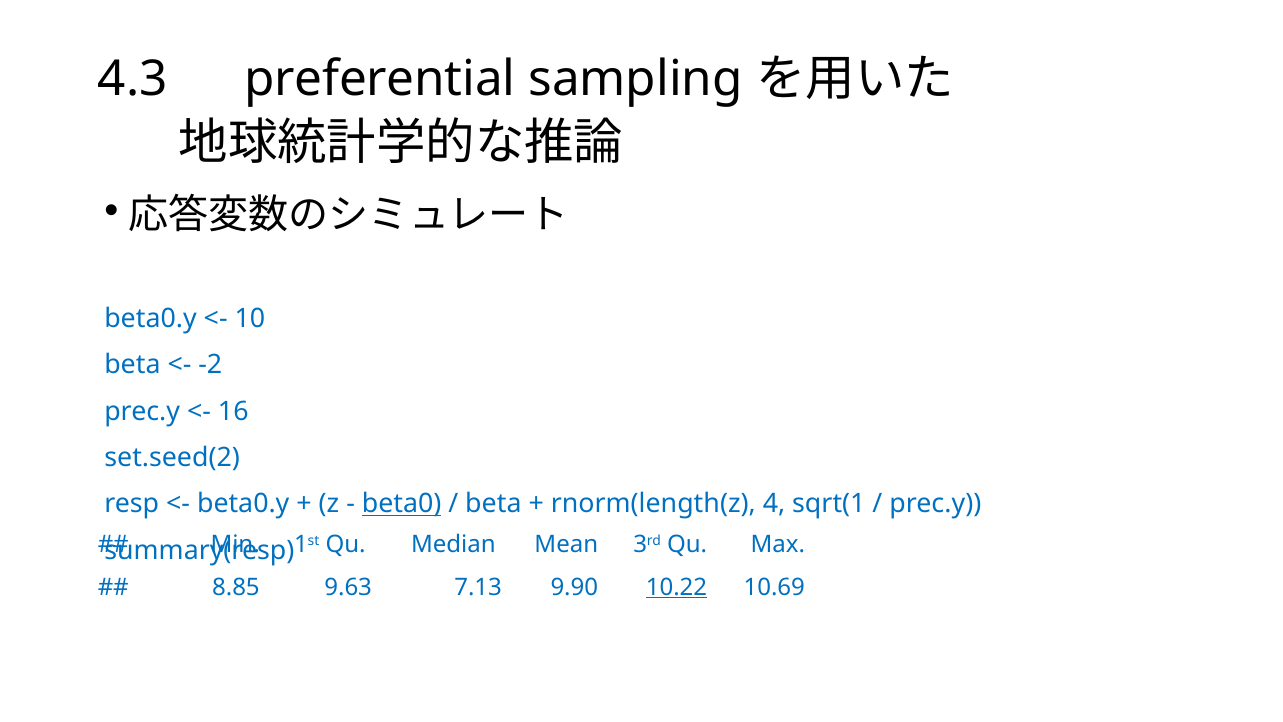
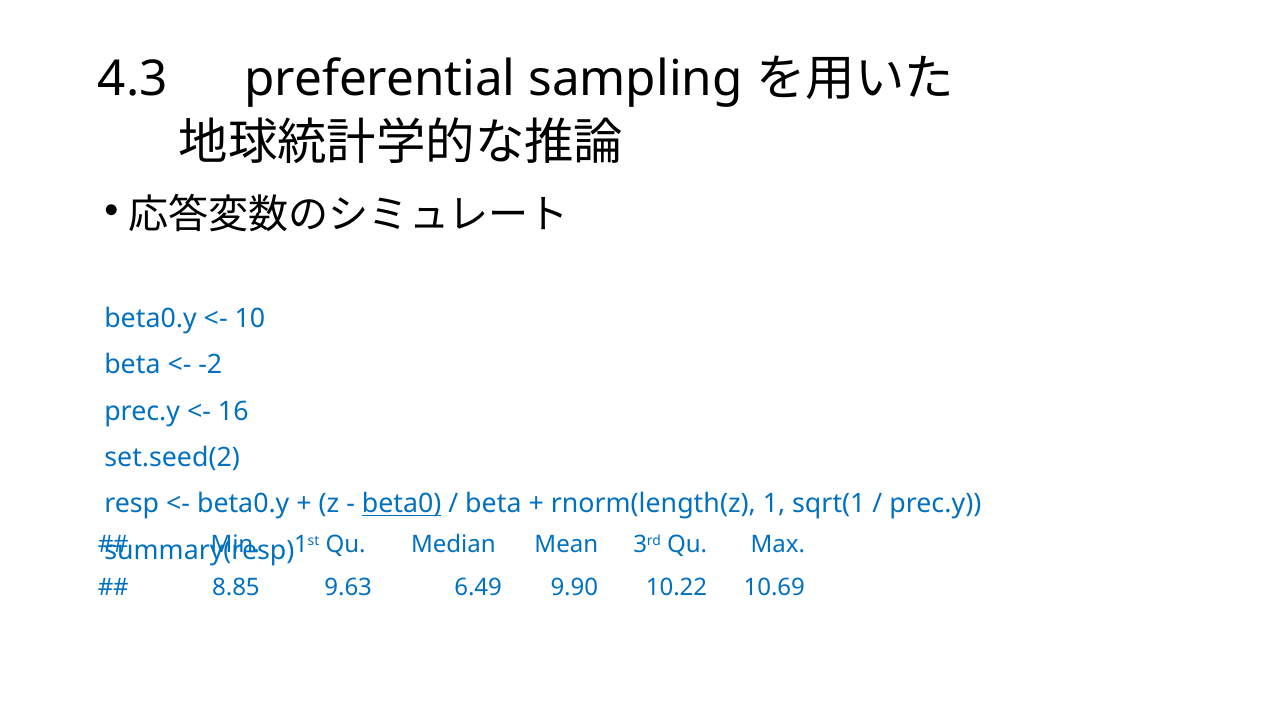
4: 4 -> 1
7.13: 7.13 -> 6.49
10.22 underline: present -> none
